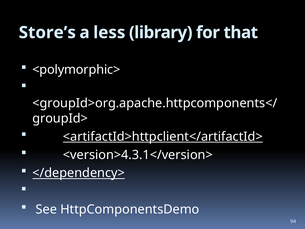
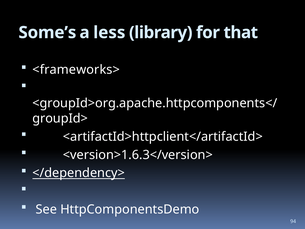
Store’s: Store’s -> Some’s
<polymorphic>: <polymorphic> -> <frameworks>
<artifactId>httpclient</artifactId> underline: present -> none
<version>4.3.1</version>: <version>4.3.1</version> -> <version>1.6.3</version>
